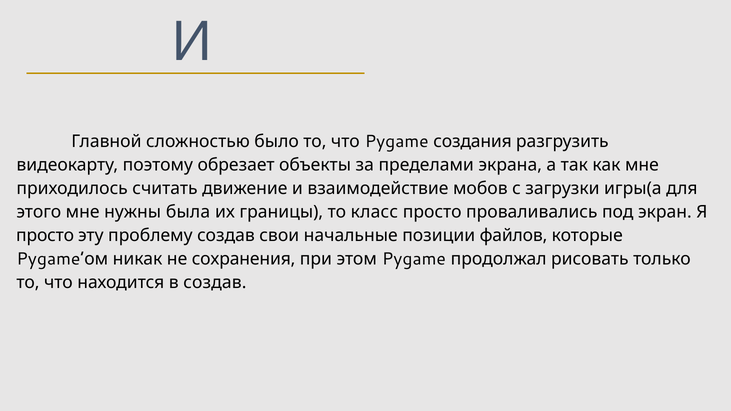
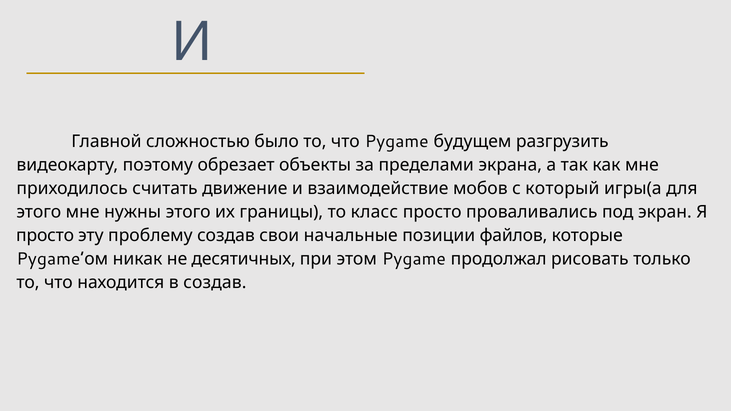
создания: создания -> будущем
загрузки: загрузки -> который
нужны была: была -> этого
сохранения: сохранения -> десятичных
